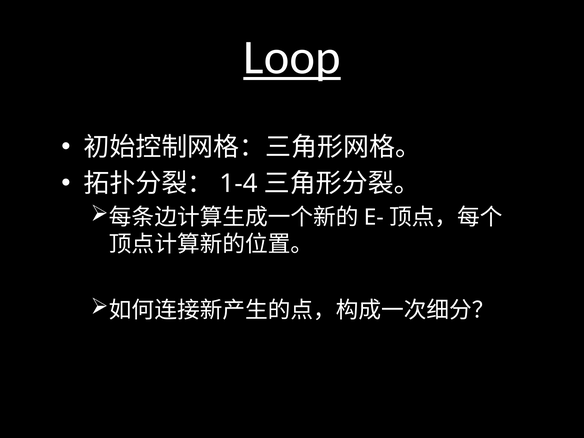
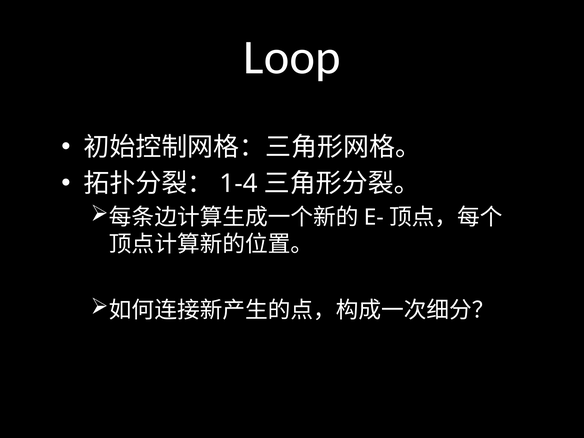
Loop underline: present -> none
